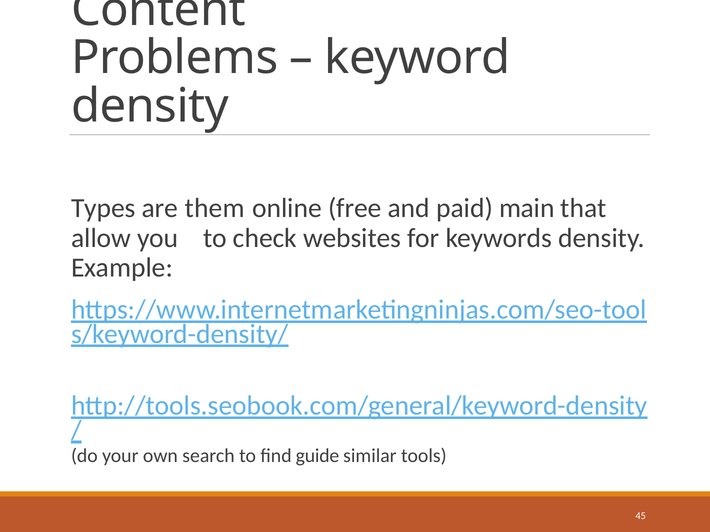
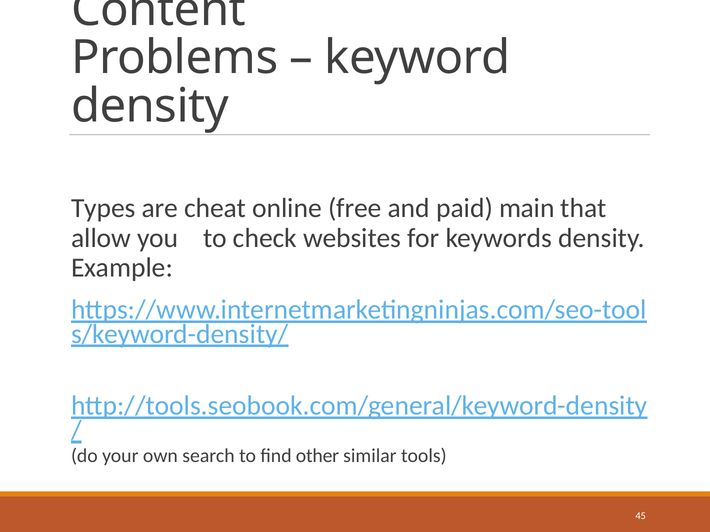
them: them -> cheat
guide: guide -> other
